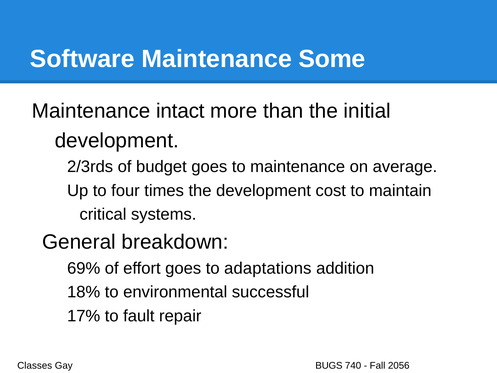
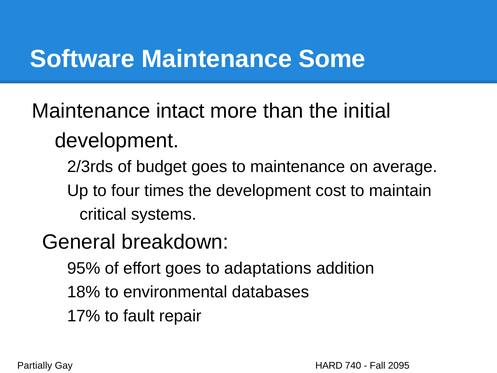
69%: 69% -> 95%
successful: successful -> databases
Classes: Classes -> Partially
BUGS: BUGS -> HARD
2056: 2056 -> 2095
